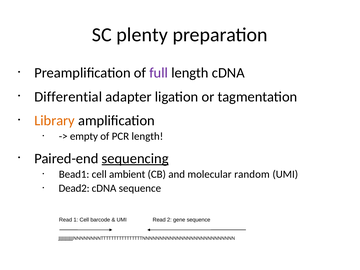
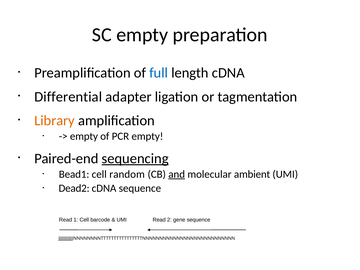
SC plenty: plenty -> empty
full colour: purple -> blue
PCR length: length -> empty
ambient: ambient -> random
and underline: none -> present
random: random -> ambient
